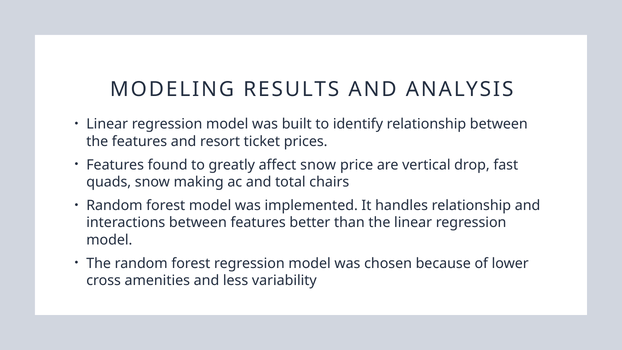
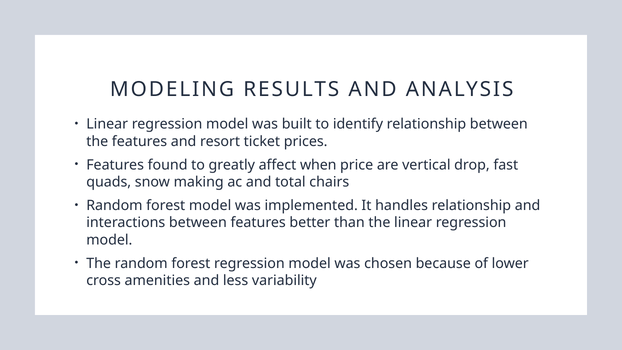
affect snow: snow -> when
